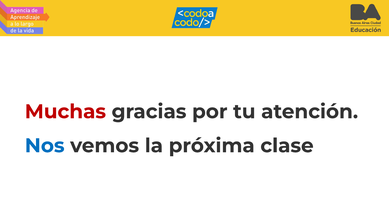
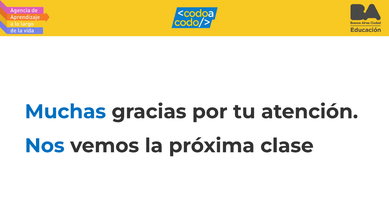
Muchas colour: red -> blue
